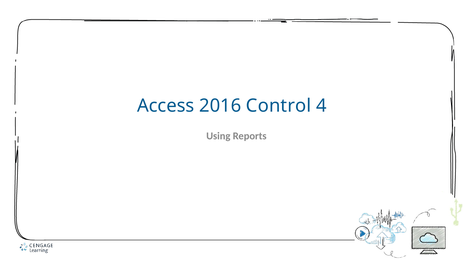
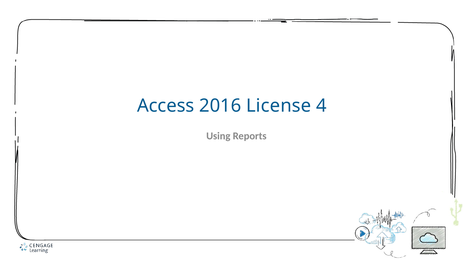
Control: Control -> License
